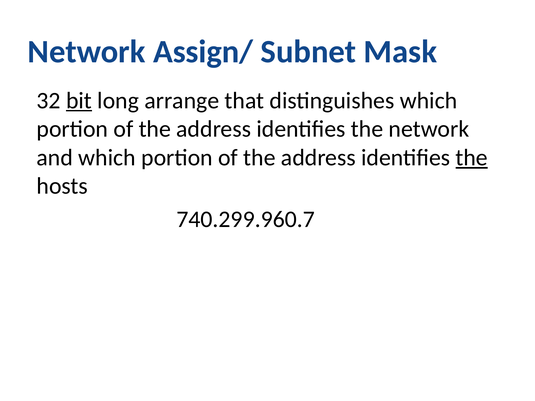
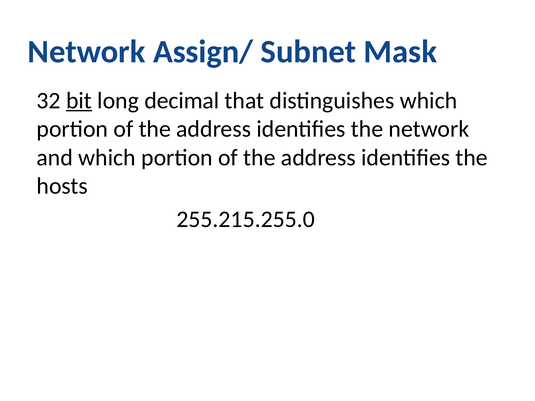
arrange: arrange -> decimal
the at (472, 158) underline: present -> none
740.299.960.7: 740.299.960.7 -> 255.215.255.0
